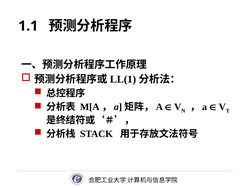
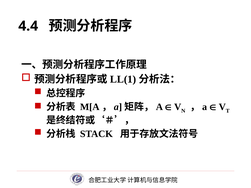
1.1: 1.1 -> 4.4
